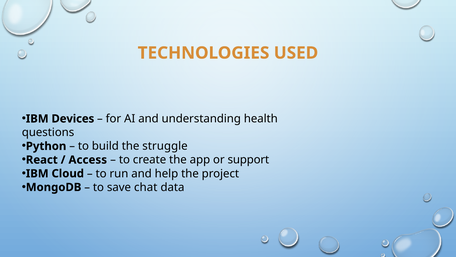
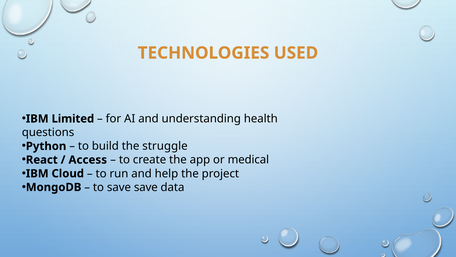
Devices: Devices -> Limited
support: support -> medical
save chat: chat -> save
